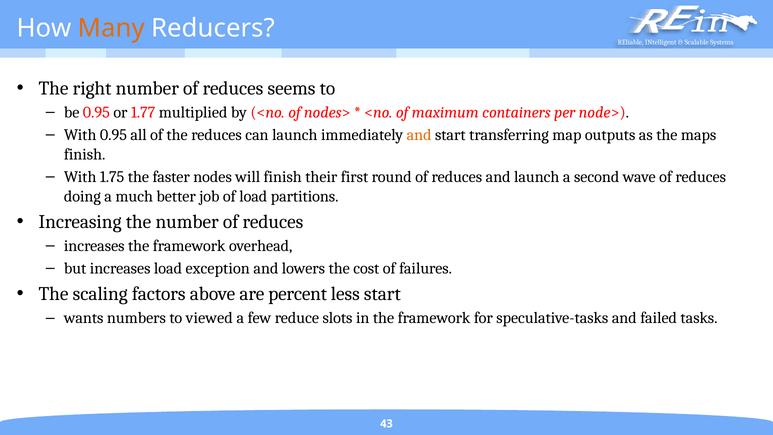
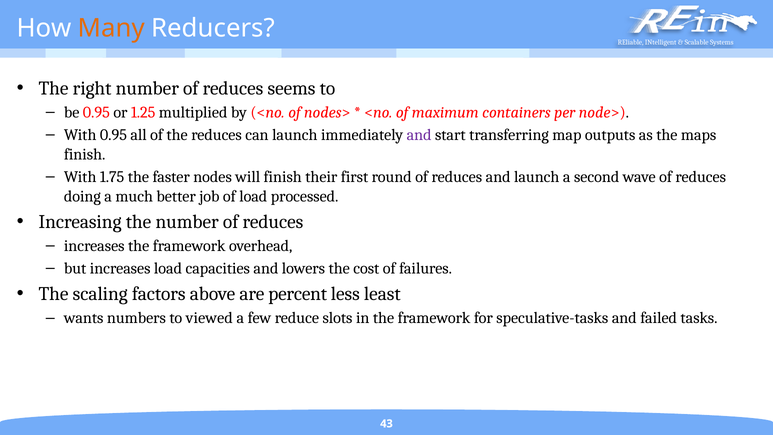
1.77: 1.77 -> 1.25
and at (419, 135) colour: orange -> purple
partitions: partitions -> processed
exception: exception -> capacities
less start: start -> least
